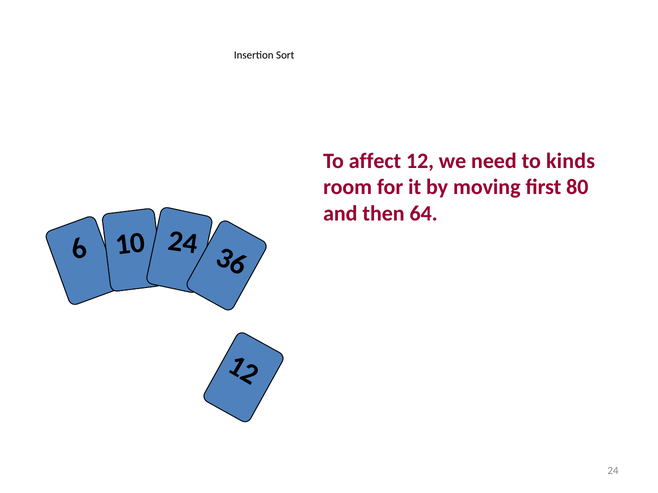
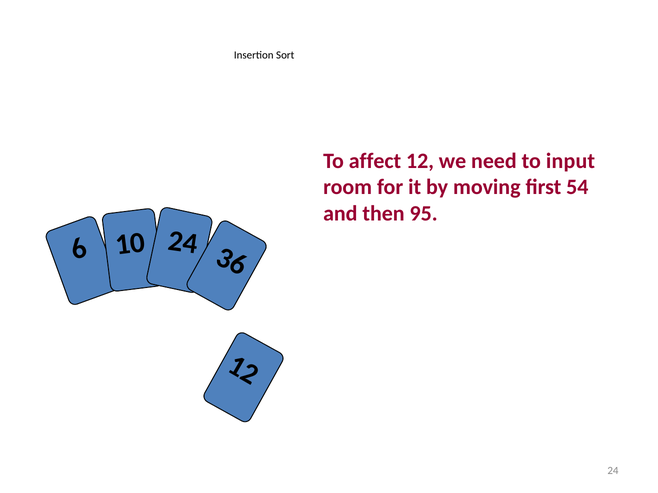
kinds: kinds -> input
80: 80 -> 54
64: 64 -> 95
